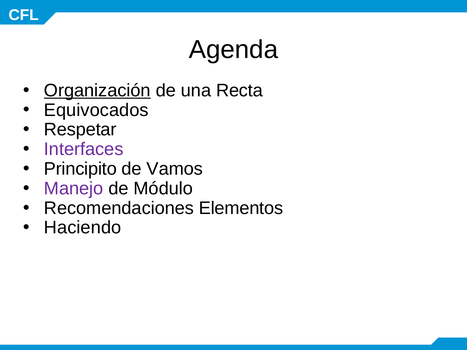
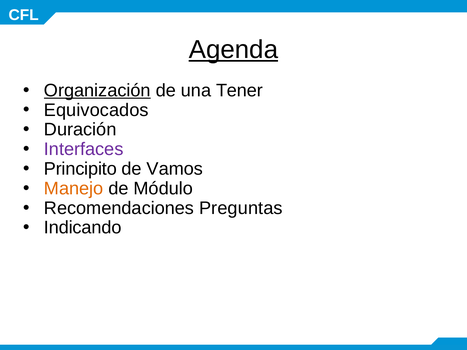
Agenda underline: none -> present
Recta: Recta -> Tener
Respetar: Respetar -> Duración
Manejo colour: purple -> orange
Elementos: Elementos -> Preguntas
Haciendo: Haciendo -> Indicando
